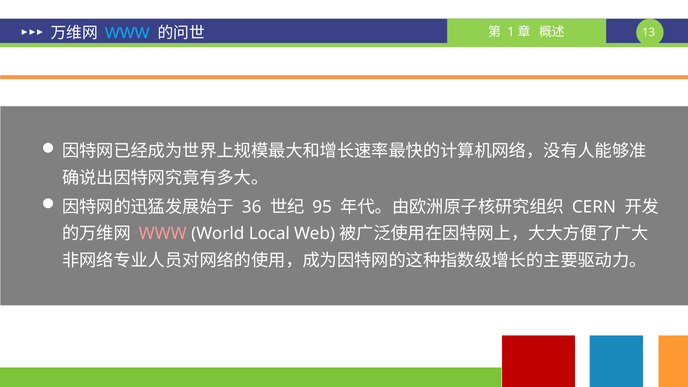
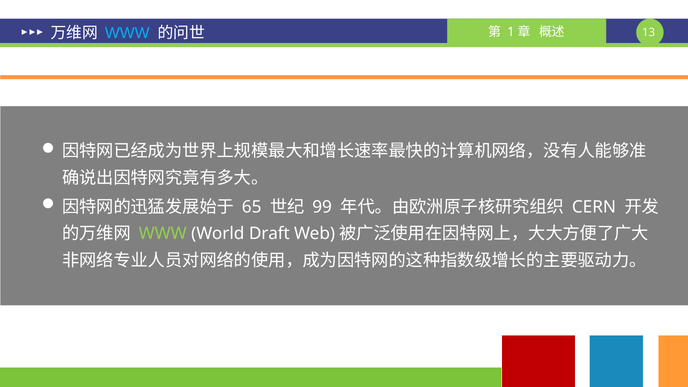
36: 36 -> 65
95: 95 -> 99
WWW at (163, 234) colour: pink -> light green
Local: Local -> Draft
